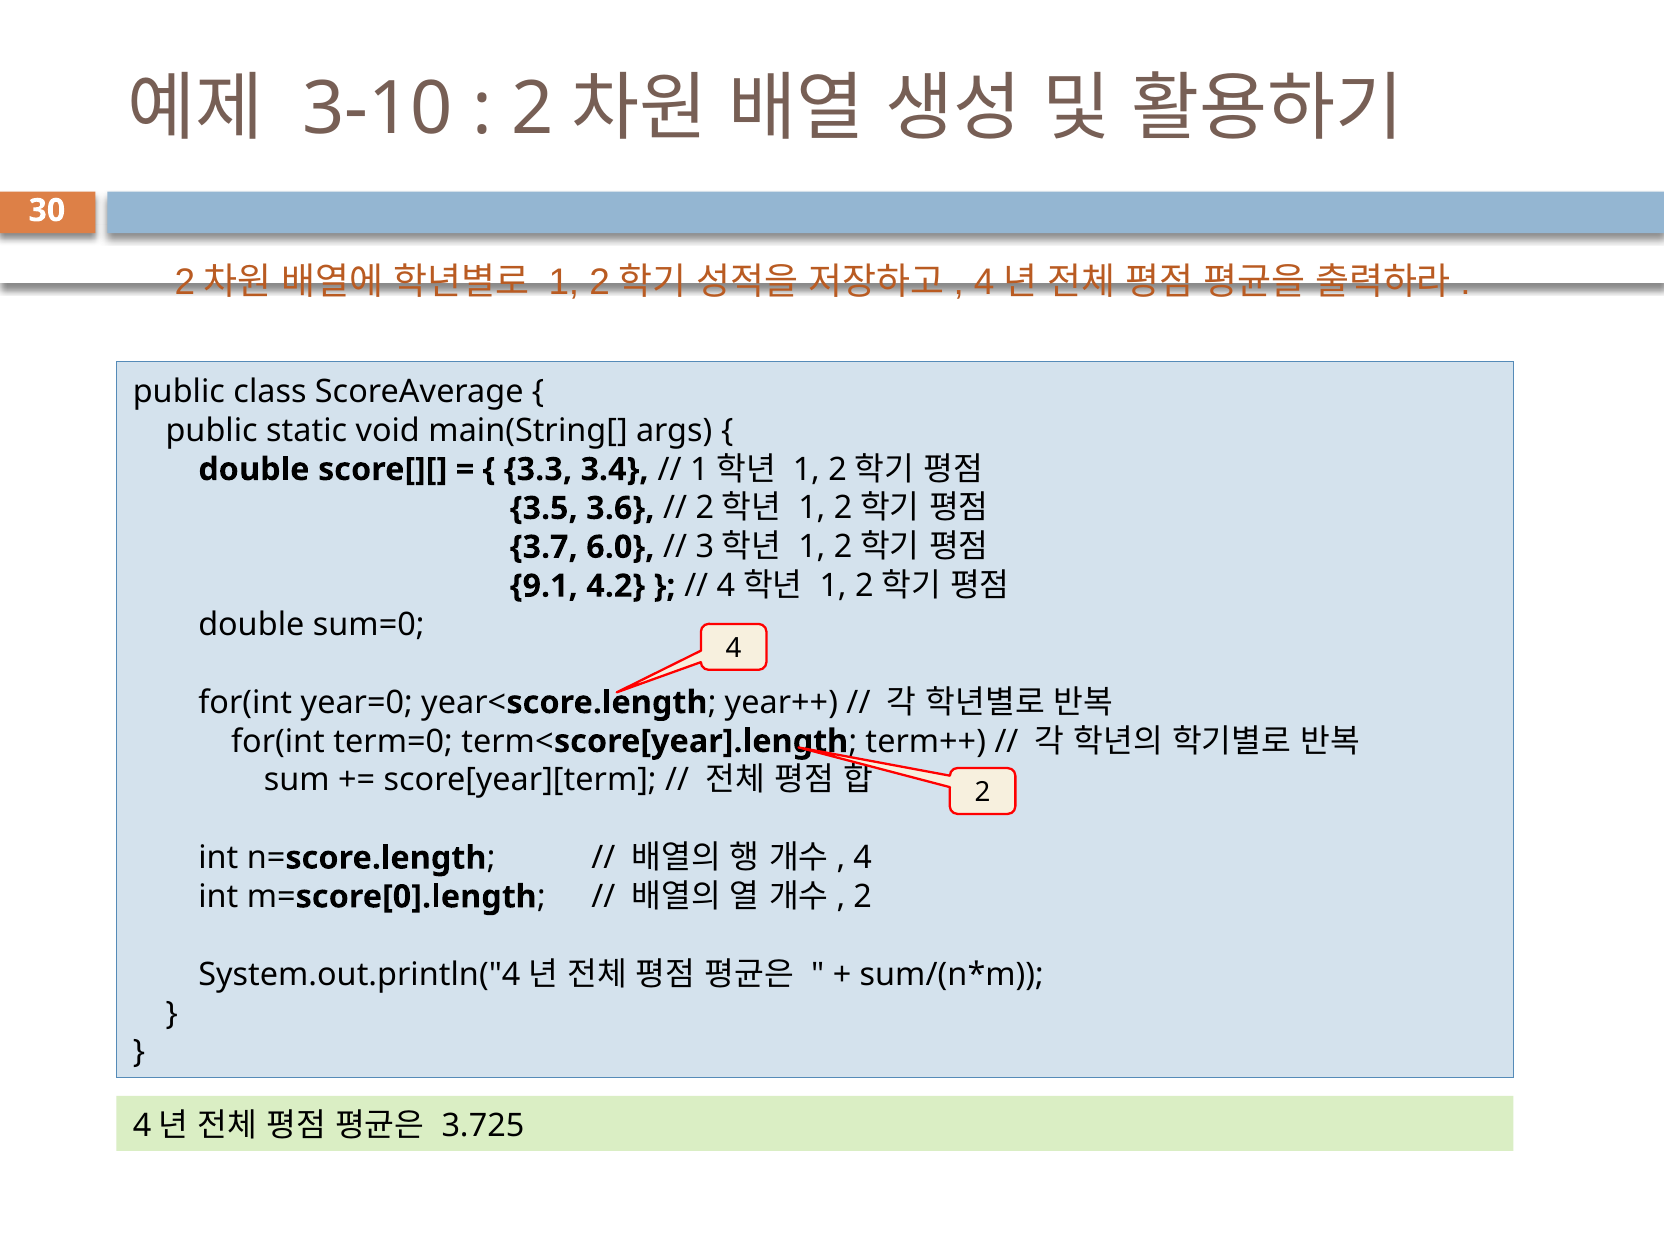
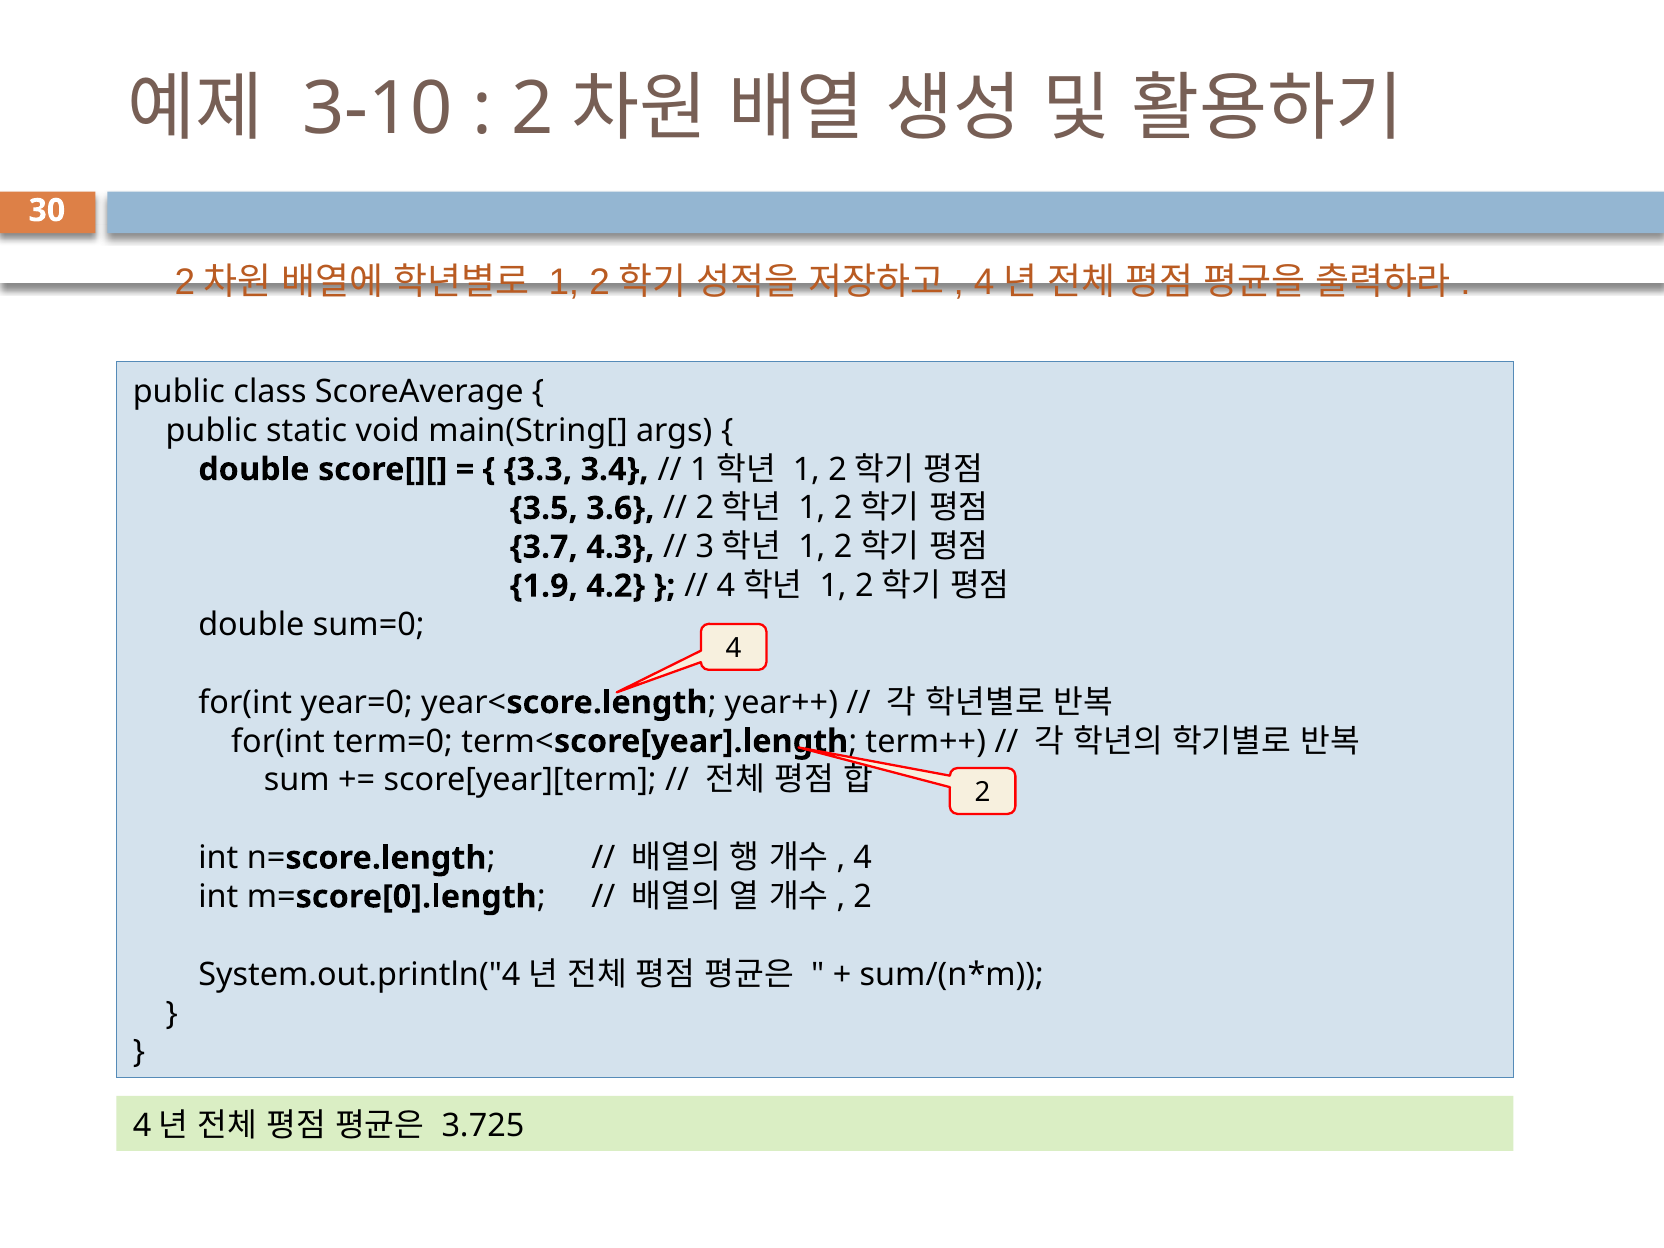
6.0: 6.0 -> 4.3
9.1: 9.1 -> 1.9
